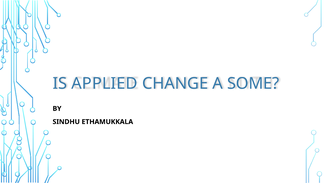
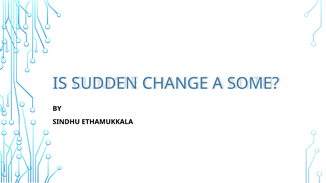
APPLIED: APPLIED -> SUDDEN
